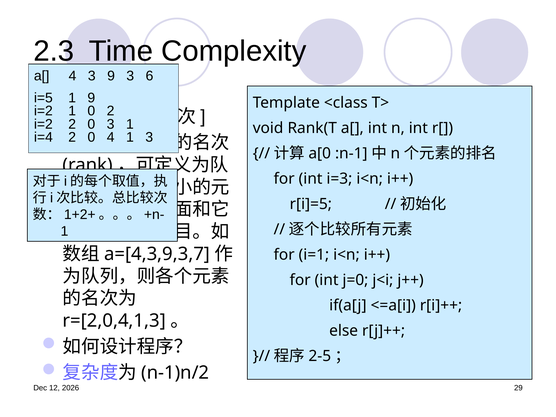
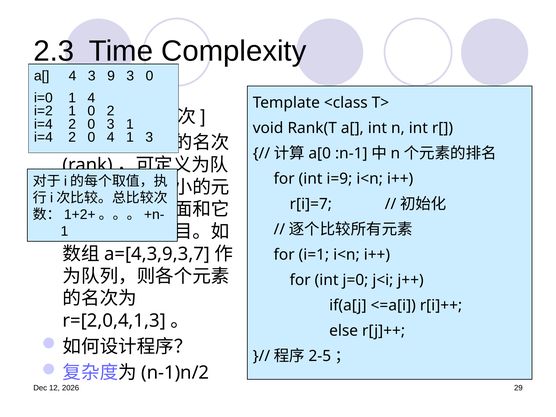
3 6: 6 -> 0
i=5: i=5 -> i=0
1 9: 9 -> 4
i=2 at (43, 124): i=2 -> i=4
i=3: i=3 -> i=9
r[i]=5: r[i]=5 -> r[i]=7
